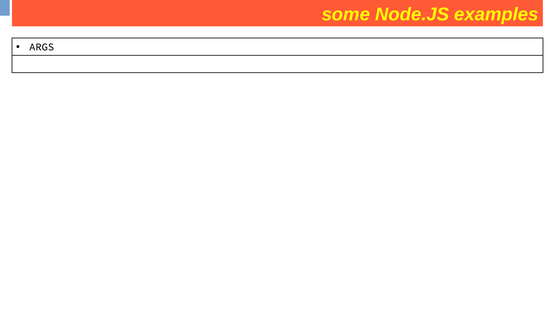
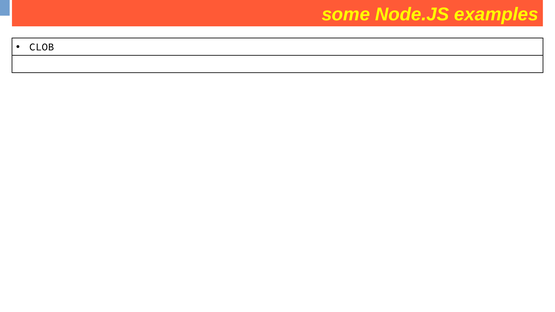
ARGS: ARGS -> CLOB
